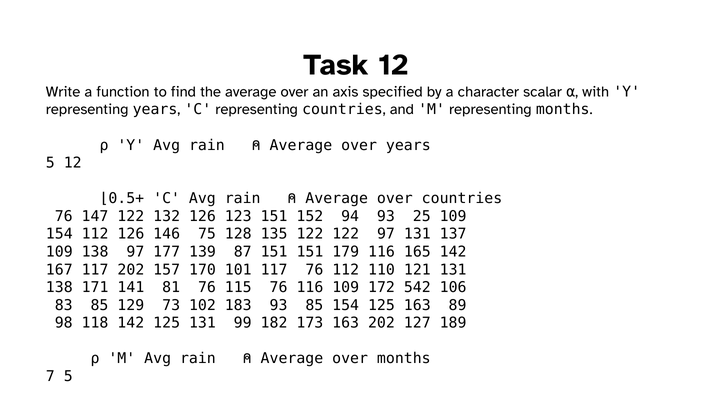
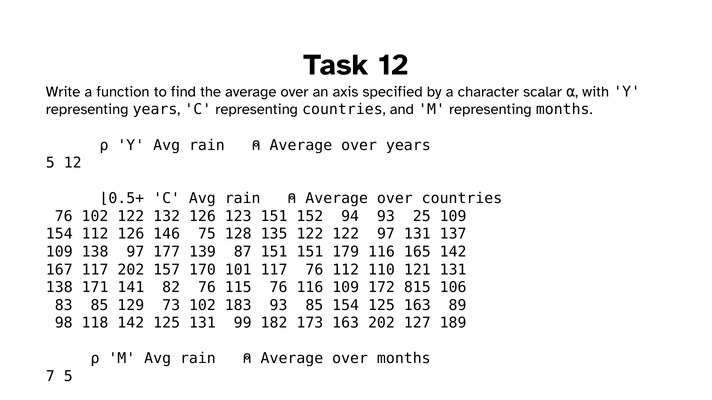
76 147: 147 -> 102
81: 81 -> 82
542: 542 -> 815
